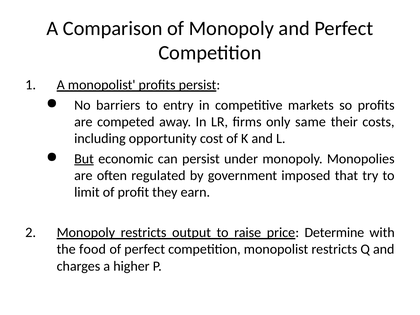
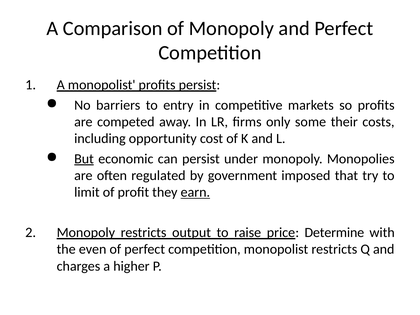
same: same -> some
earn underline: none -> present
food: food -> even
